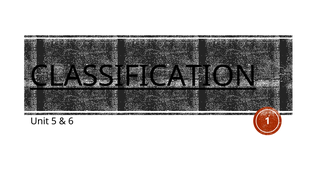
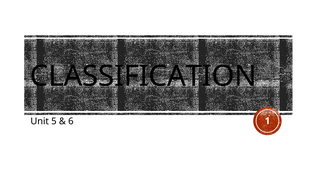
CLASSIFICATION underline: present -> none
